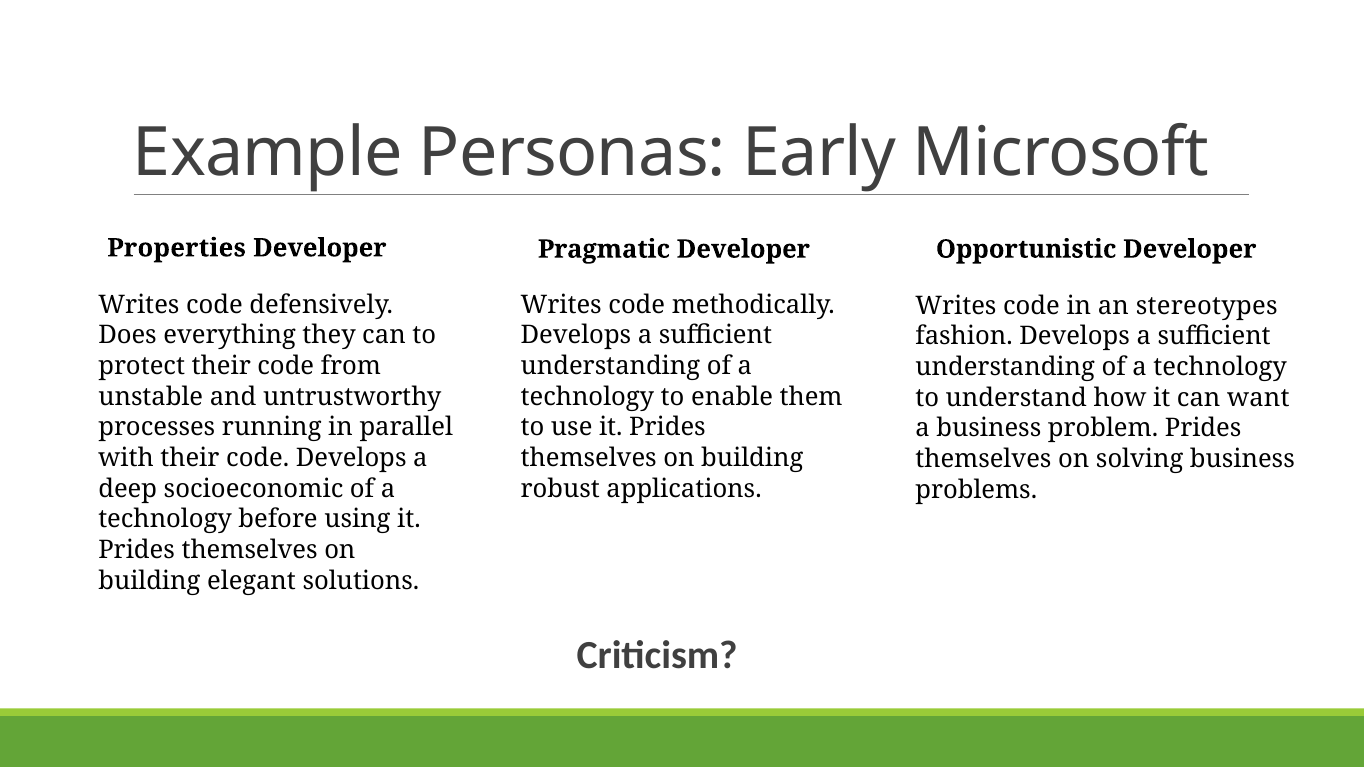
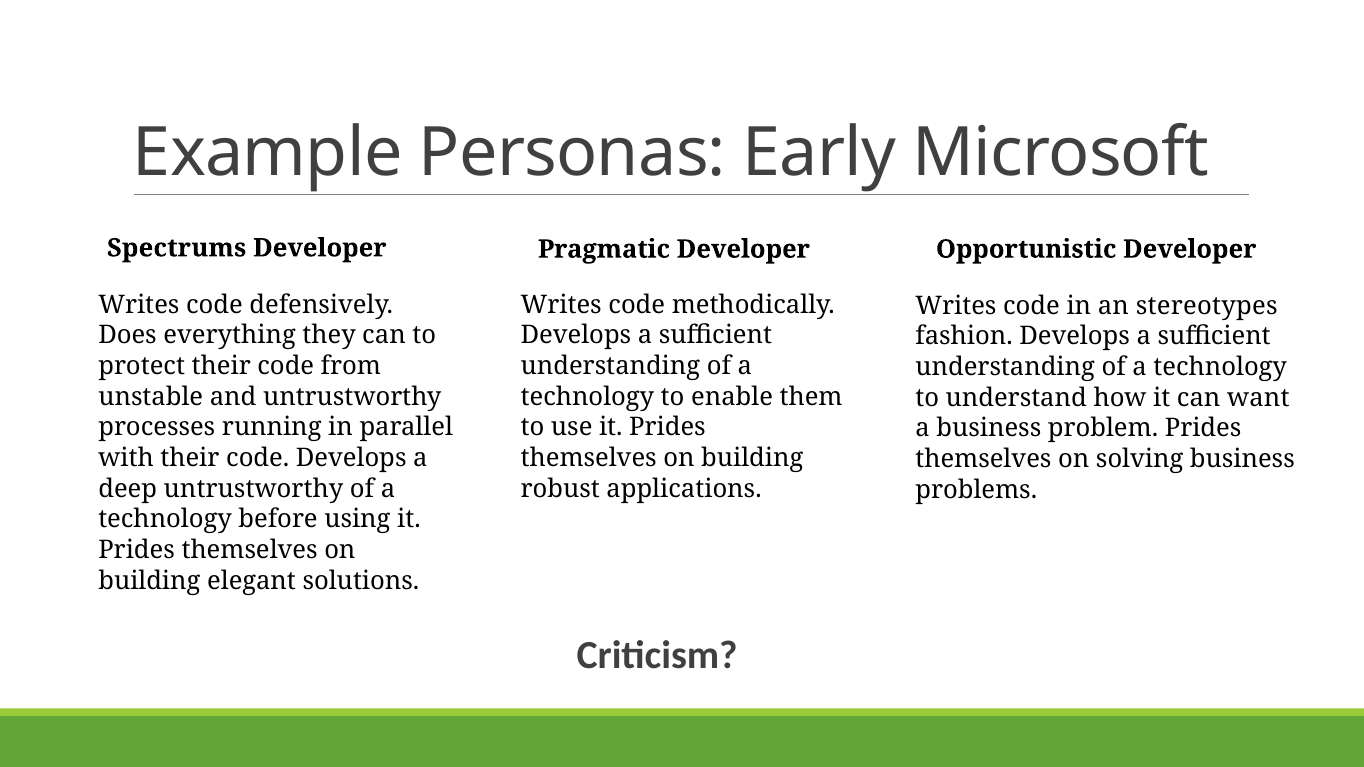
Properties: Properties -> Spectrums
deep socioeconomic: socioeconomic -> untrustworthy
